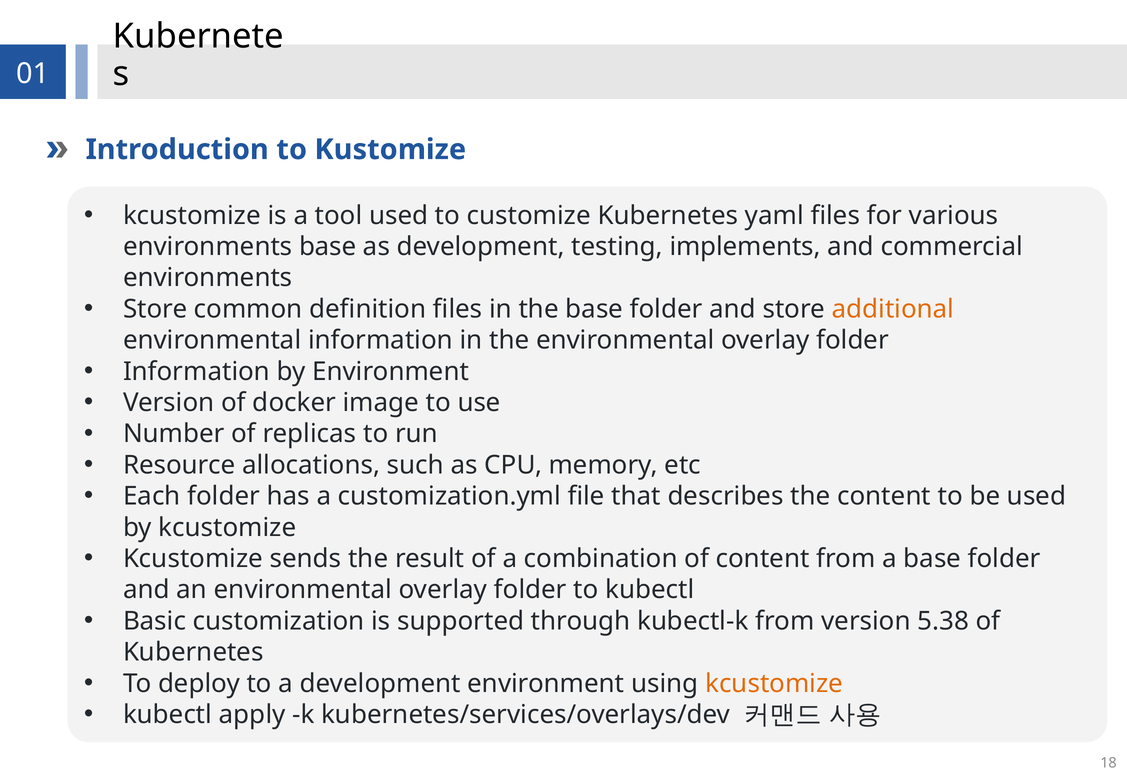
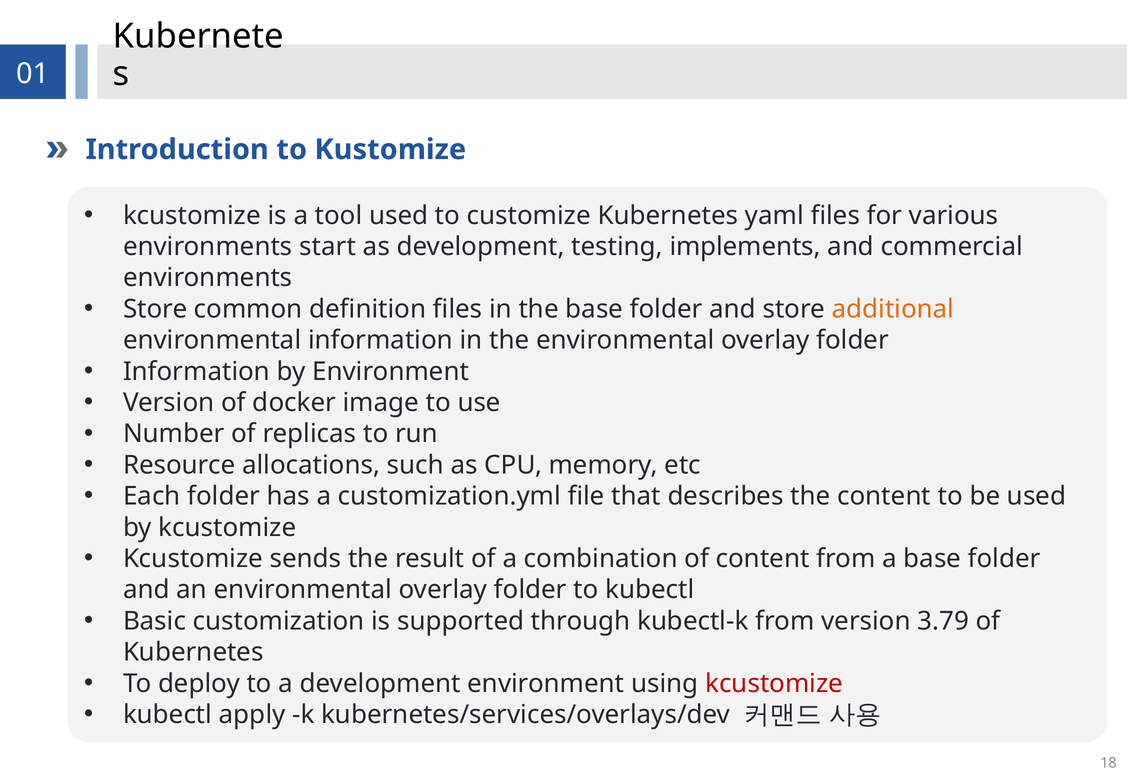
environments base: base -> start
5.38: 5.38 -> 3.79
kcustomize at (774, 684) colour: orange -> red
